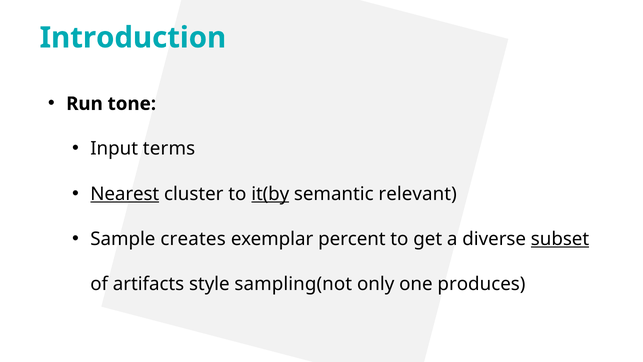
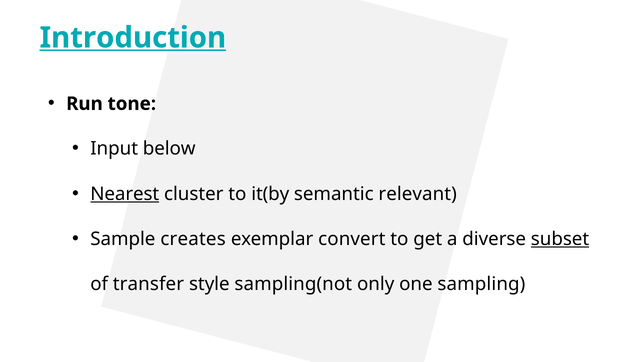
Introduction underline: none -> present
terms: terms -> below
it(by underline: present -> none
percent: percent -> convert
artifacts: artifacts -> transfer
produces: produces -> sampling
